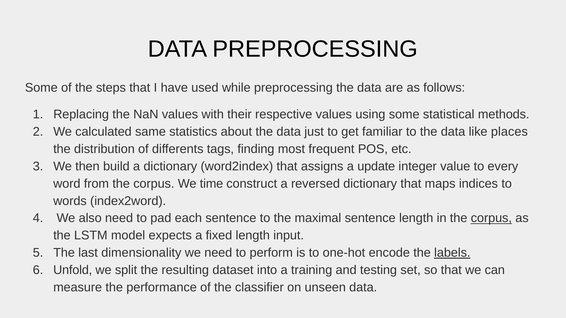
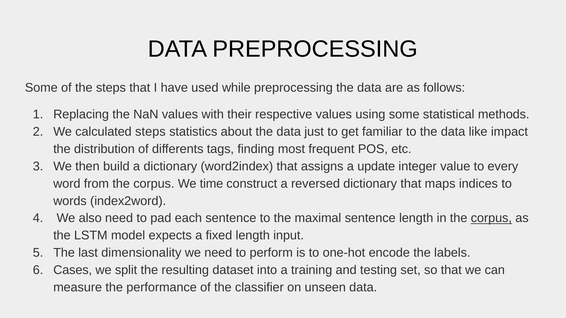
calculated same: same -> steps
places: places -> impact
labels underline: present -> none
Unfold: Unfold -> Cases
